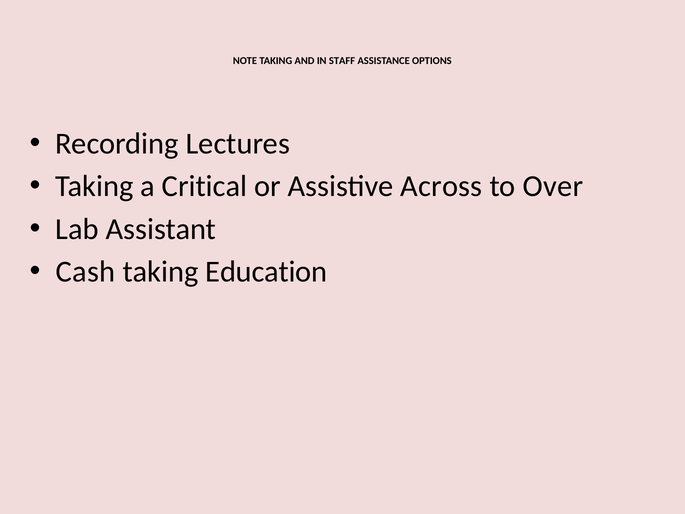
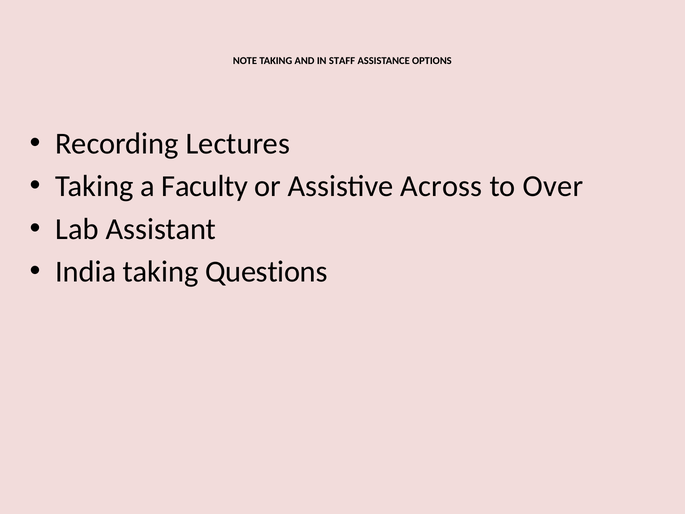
Critical: Critical -> Faculty
Cash: Cash -> India
Education: Education -> Questions
